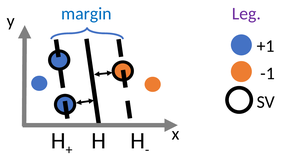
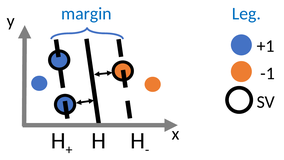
Leg colour: purple -> blue
